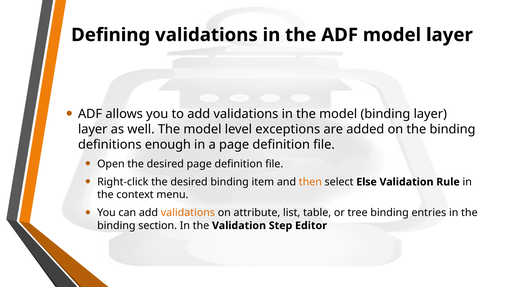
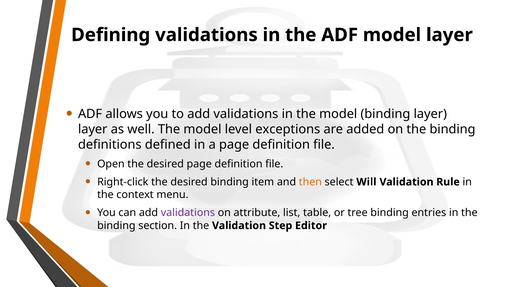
enough: enough -> defined
Else: Else -> Will
validations at (188, 213) colour: orange -> purple
